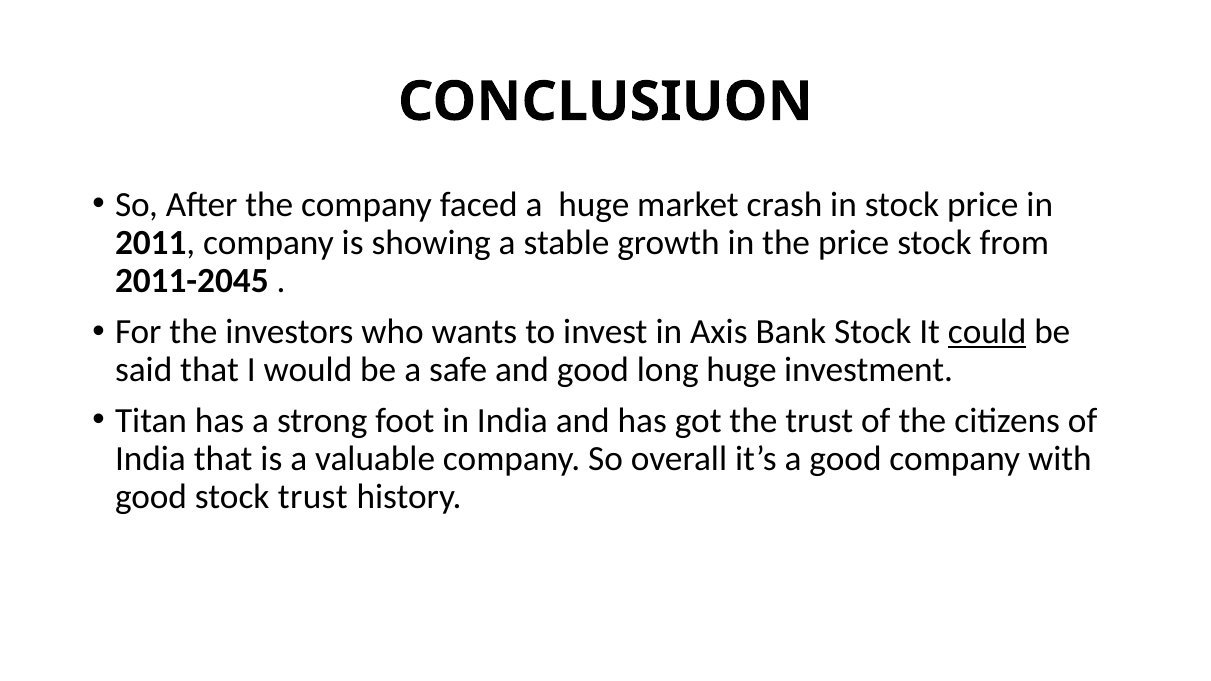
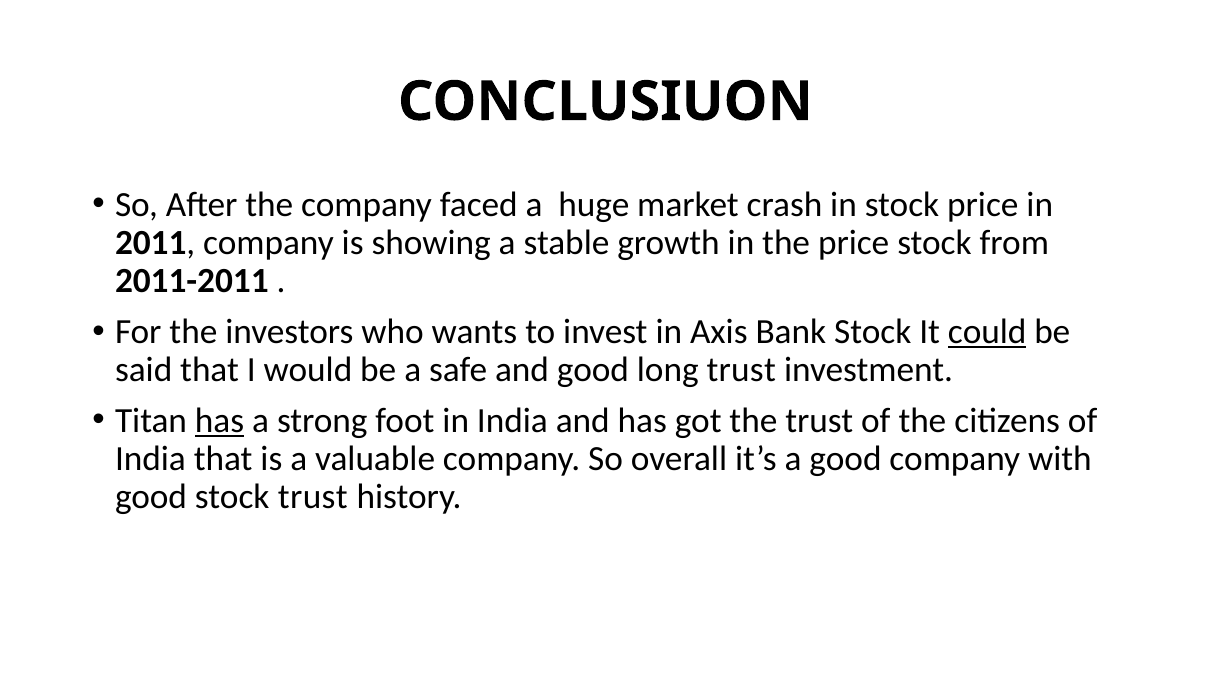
2011-2045: 2011-2045 -> 2011-2011
long huge: huge -> trust
has at (220, 421) underline: none -> present
